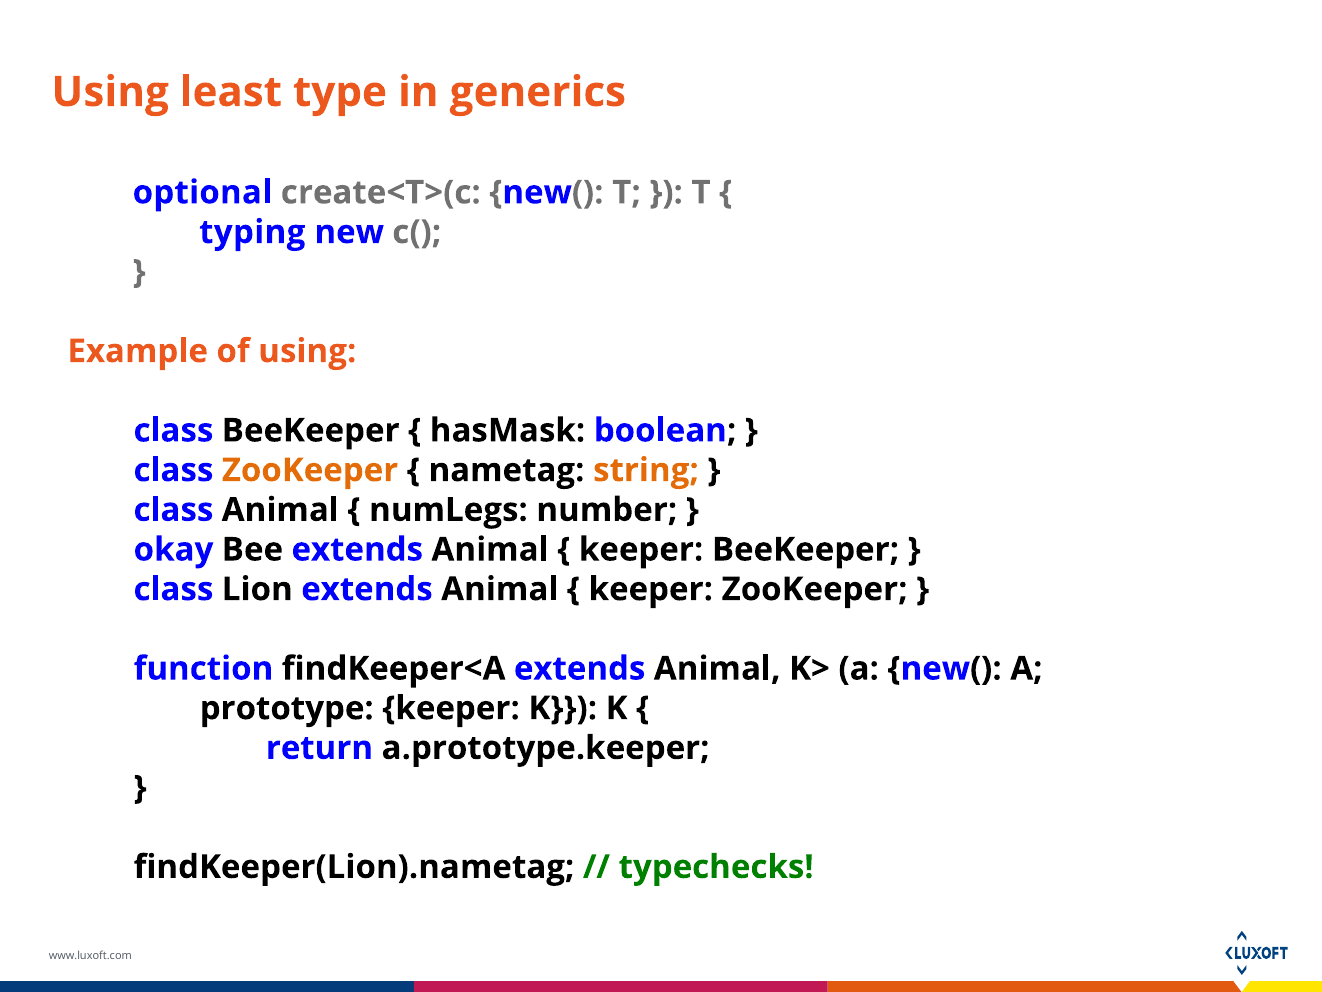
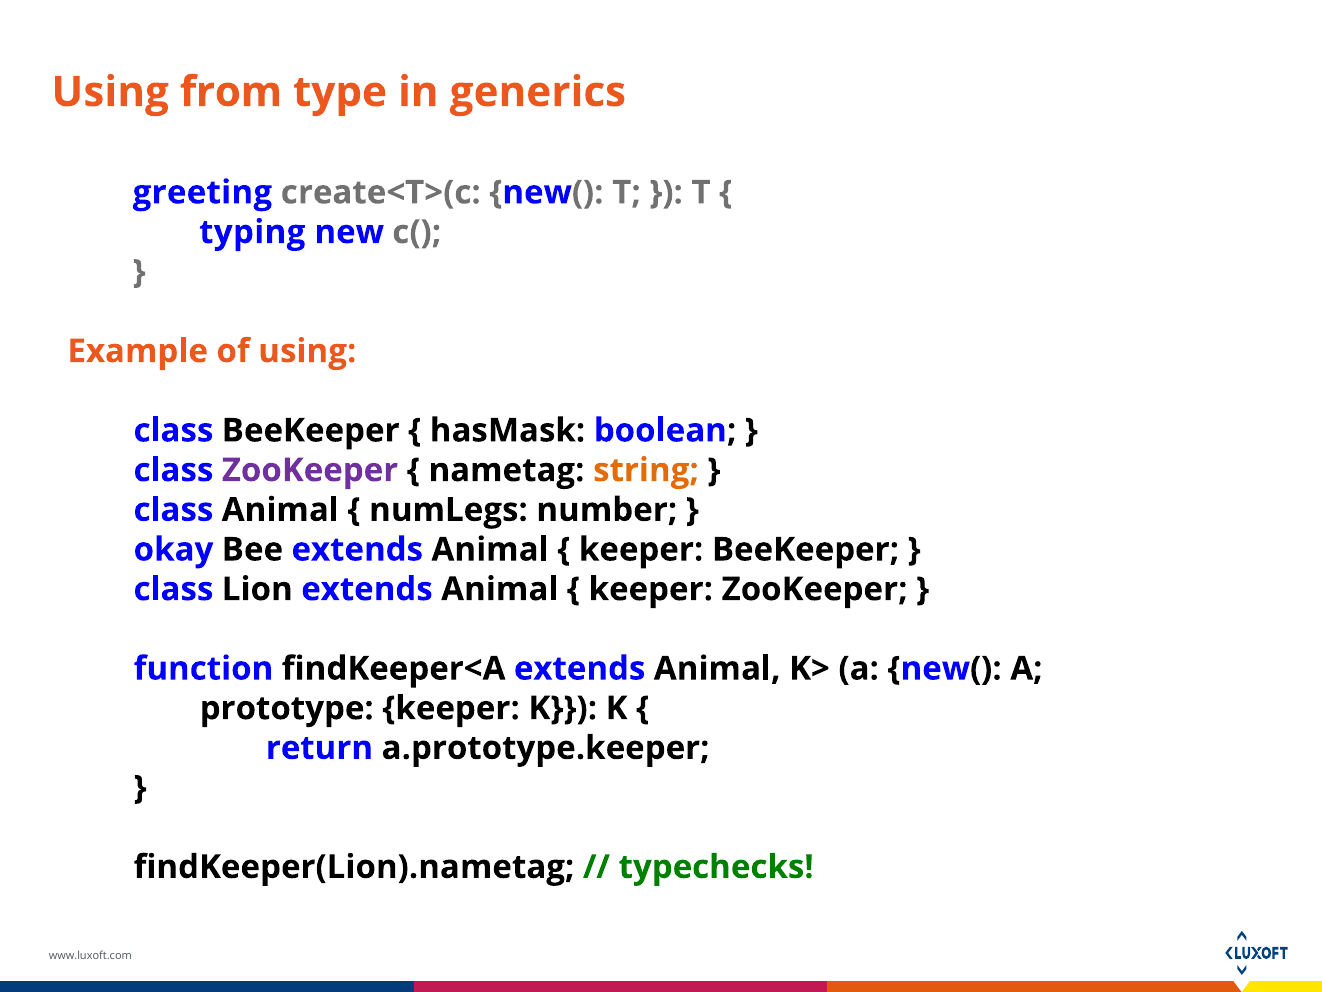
least: least -> from
optional: optional -> greeting
ZooKeeper at (310, 470) colour: orange -> purple
